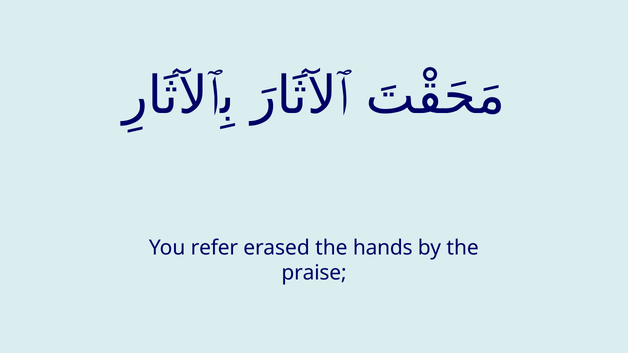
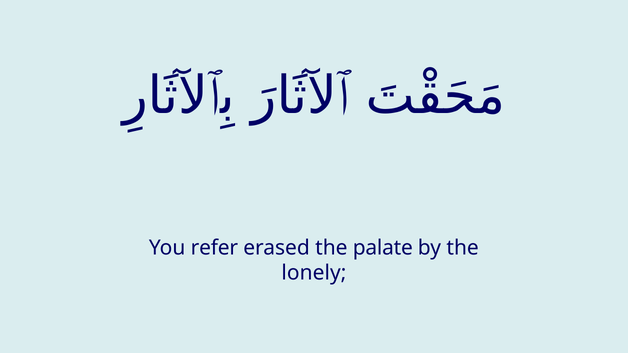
hands: hands -> palate
praise: praise -> lonely
